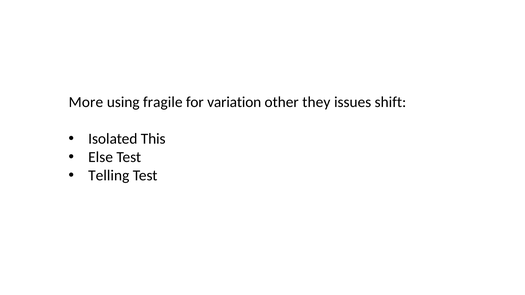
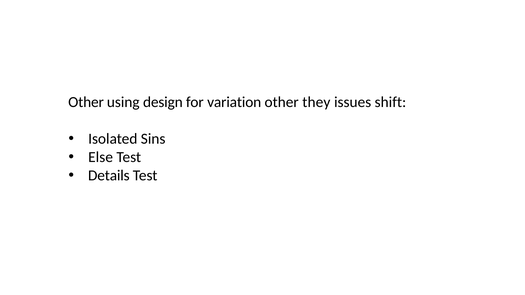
More at (86, 102): More -> Other
fragile: fragile -> design
This: This -> Sins
Telling: Telling -> Details
